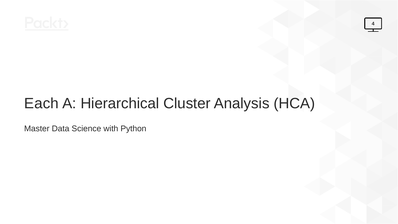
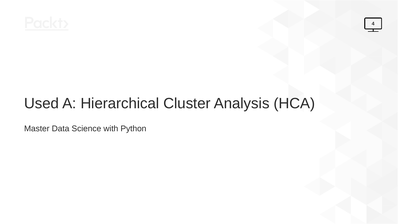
Each: Each -> Used
